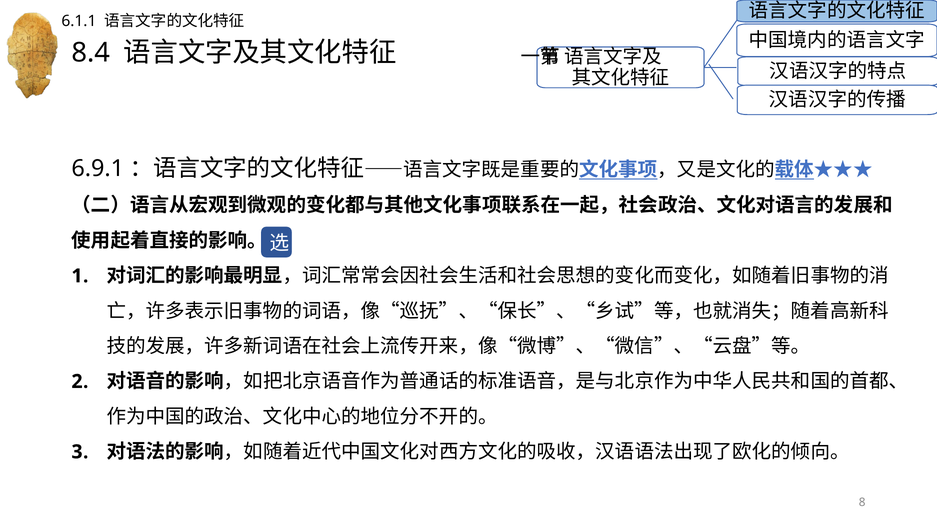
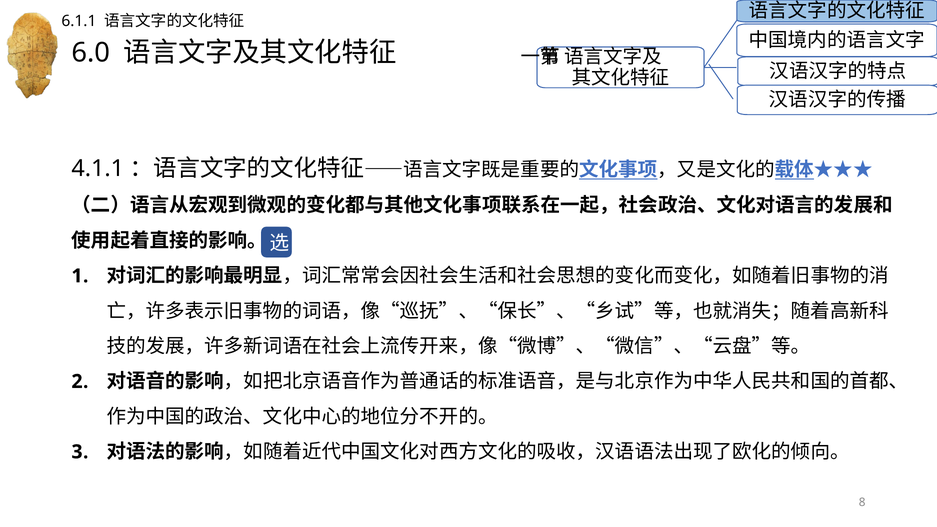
8.4: 8.4 -> 6.0
6.9.1: 6.9.1 -> 4.1.1
